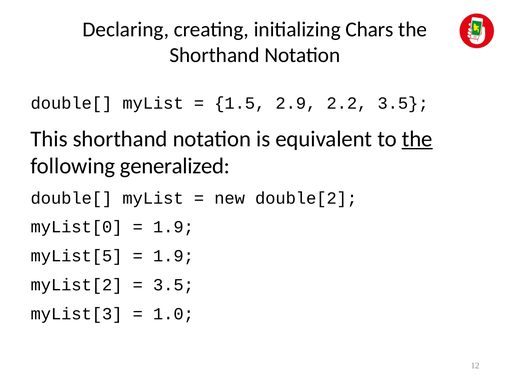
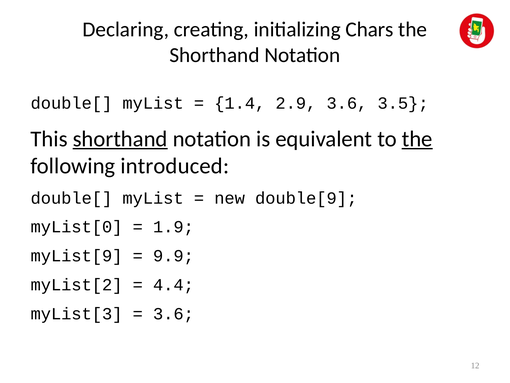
1.5: 1.5 -> 1.4
2.9 2.2: 2.2 -> 3.6
shorthand at (120, 139) underline: none -> present
generalized: generalized -> introduced
double[2: double[2 -> double[9
myList[5: myList[5 -> myList[9
1.9 at (173, 256): 1.9 -> 9.9
3.5 at (173, 285): 3.5 -> 4.4
1.0 at (173, 313): 1.0 -> 3.6
